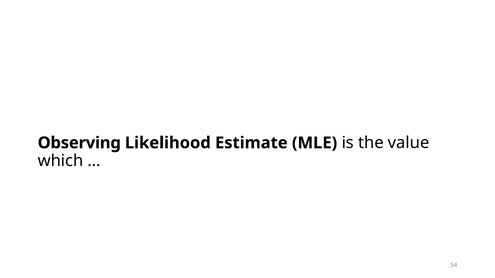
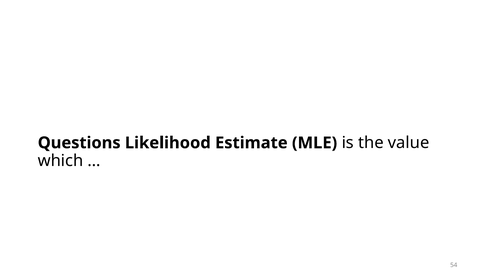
Observing: Observing -> Questions
